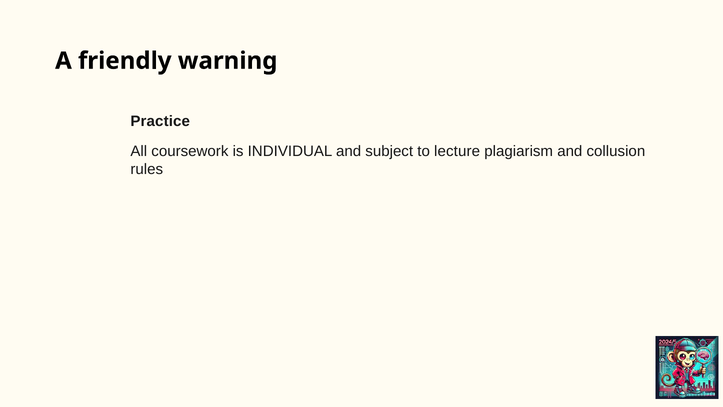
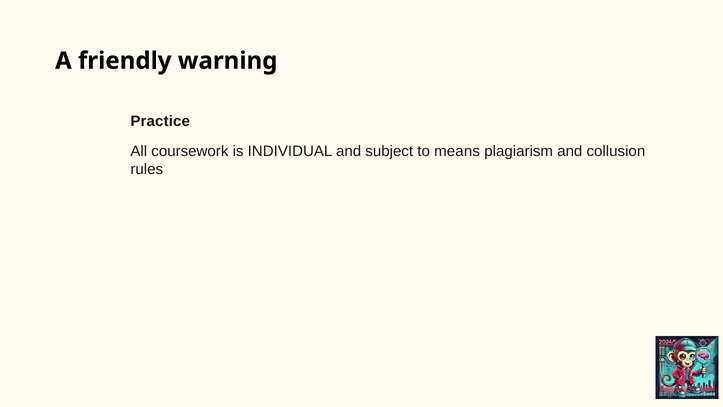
lecture: lecture -> means
